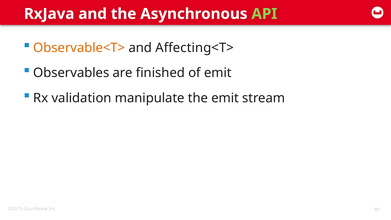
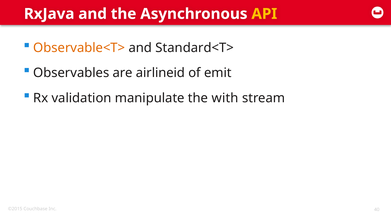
API colour: light green -> yellow
Affecting<T>: Affecting<T> -> Standard<T>
finished: finished -> airlineid
the emit: emit -> with
